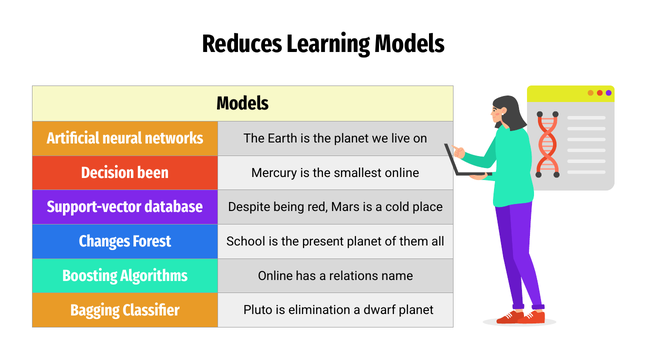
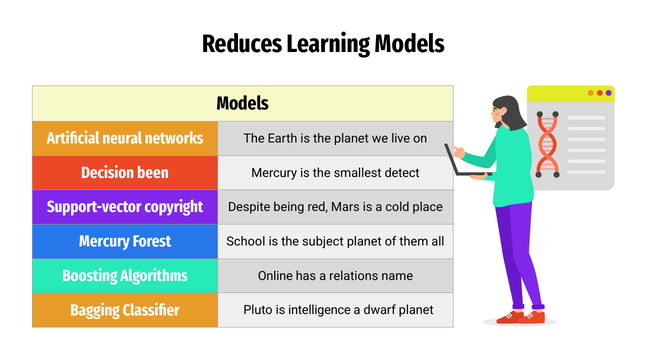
smallest online: online -> detect
database: database -> copyright
Changes at (105, 241): Changes -> Mercury
present: present -> subject
elimination: elimination -> intelligence
